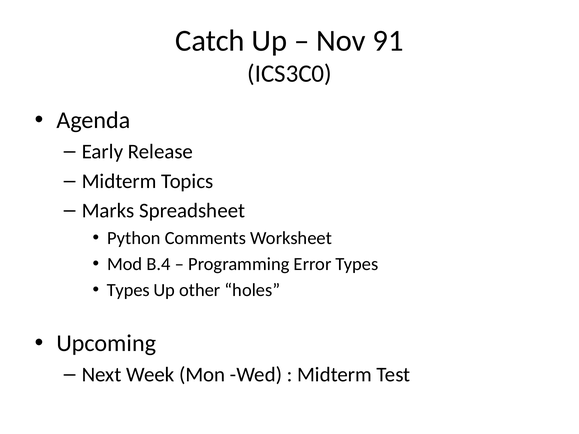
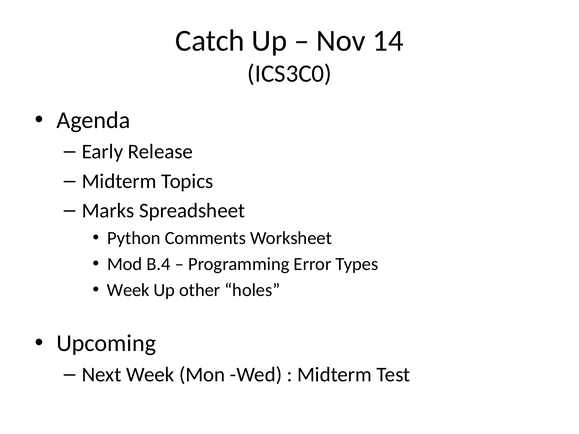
91: 91 -> 14
Types at (128, 290): Types -> Week
